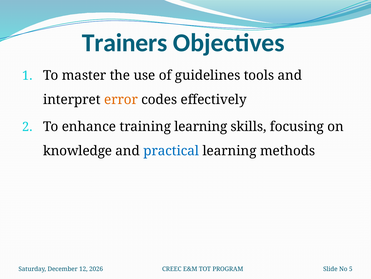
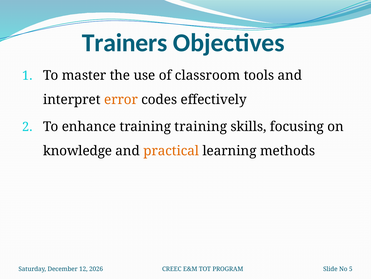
guidelines: guidelines -> classroom
training learning: learning -> training
practical colour: blue -> orange
